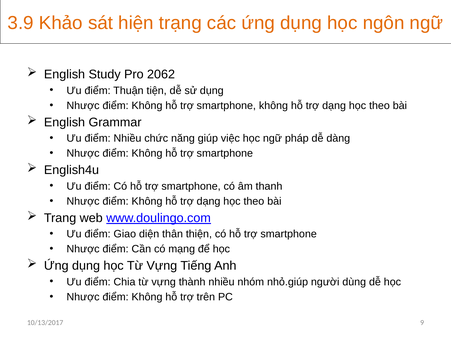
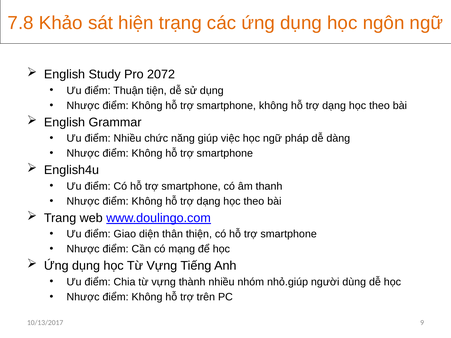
3.9: 3.9 -> 7.8
2062: 2062 -> 2072
